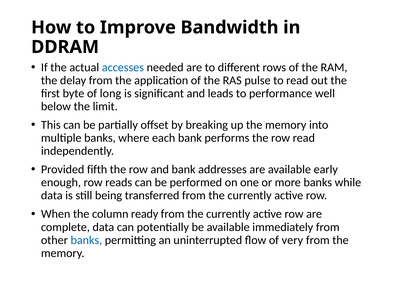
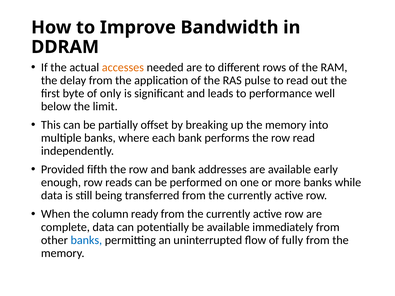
accesses colour: blue -> orange
long: long -> only
very: very -> fully
